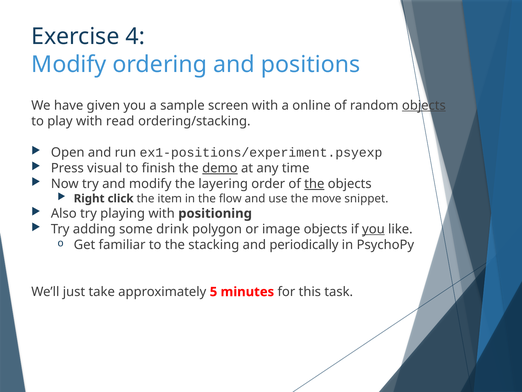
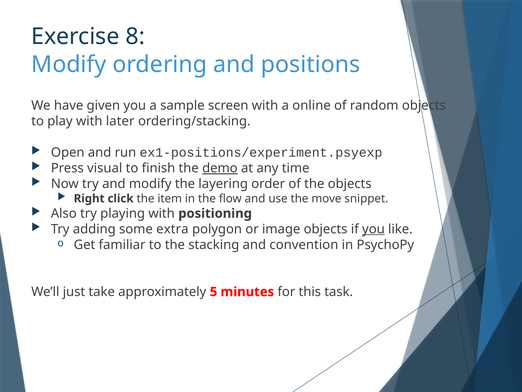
4: 4 -> 8
objects at (424, 105) underline: present -> none
read: read -> later
the at (314, 184) underline: present -> none
drink: drink -> extra
periodically: periodically -> convention
